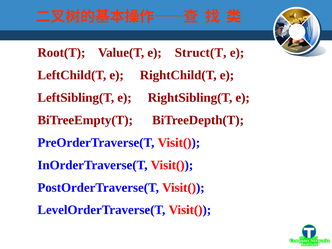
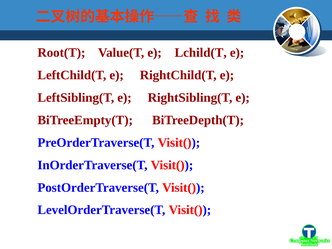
Struct(T: Struct(T -> Lchild(T
